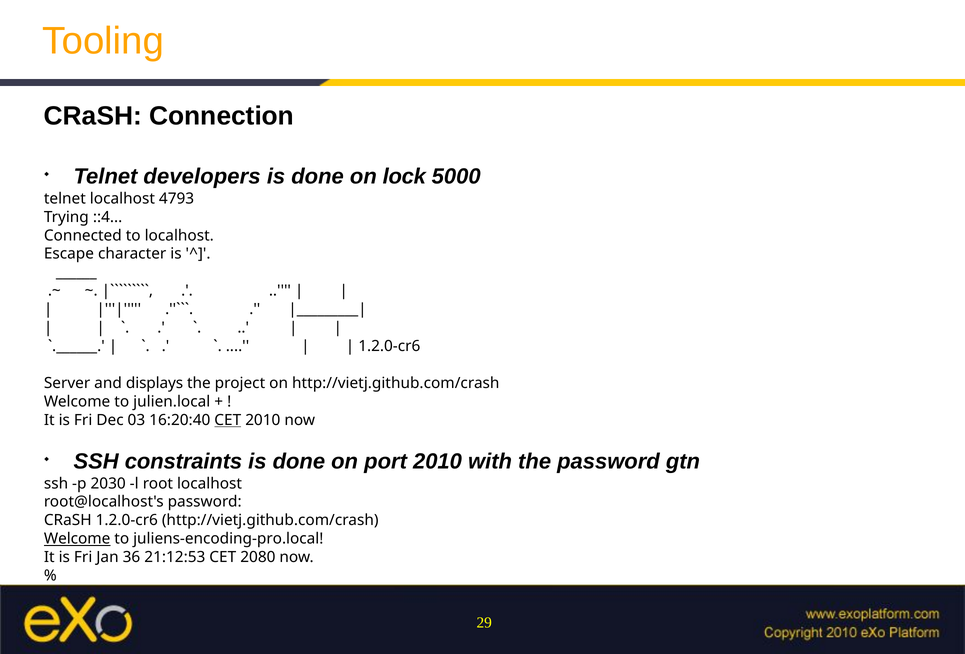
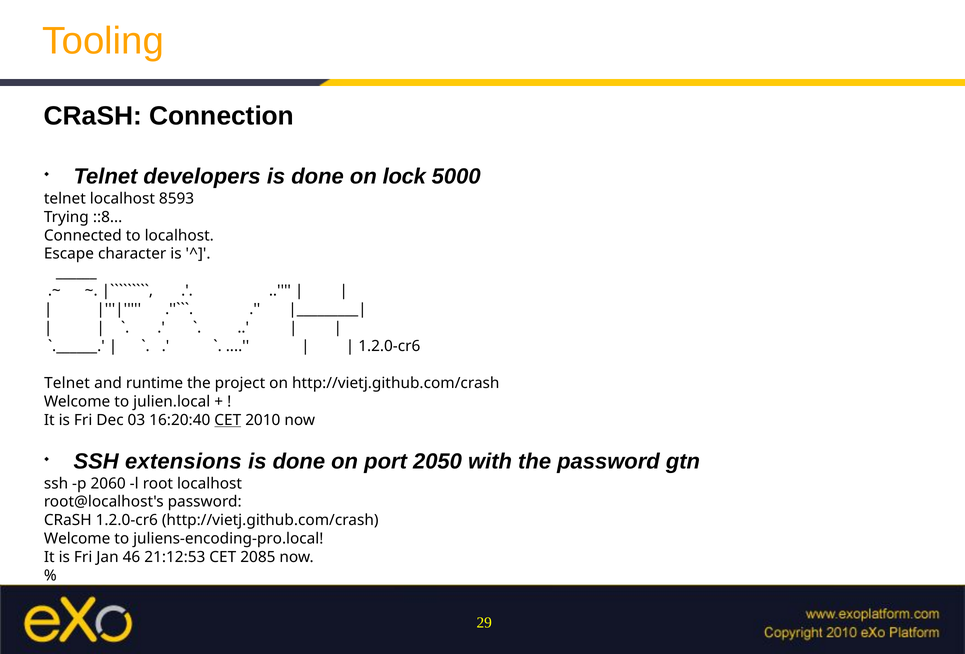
4793: 4793 -> 8593
::4: ::4 -> ::8
Server at (67, 383): Server -> Telnet
displays: displays -> runtime
constraints: constraints -> extensions
port 2010: 2010 -> 2050
2030: 2030 -> 2060
Welcome at (77, 539) underline: present -> none
36: 36 -> 46
2080: 2080 -> 2085
